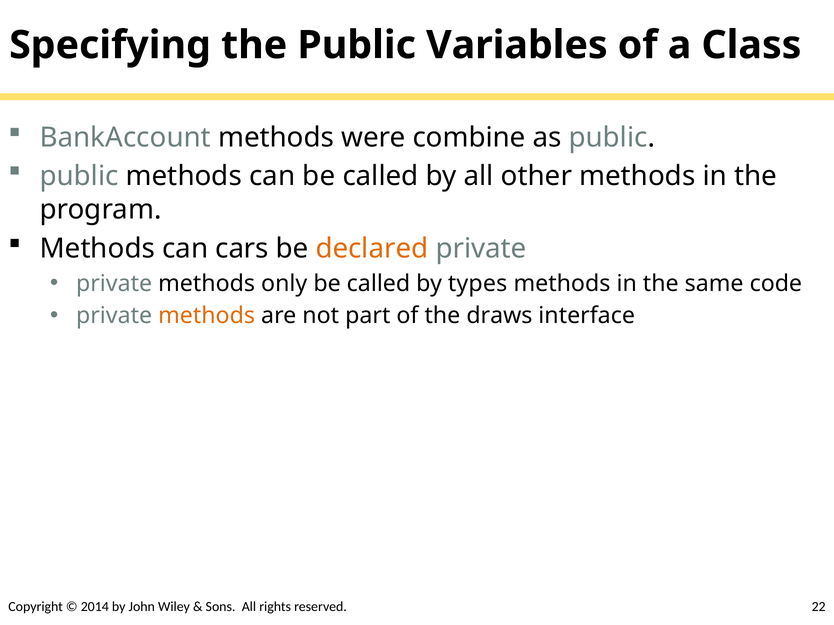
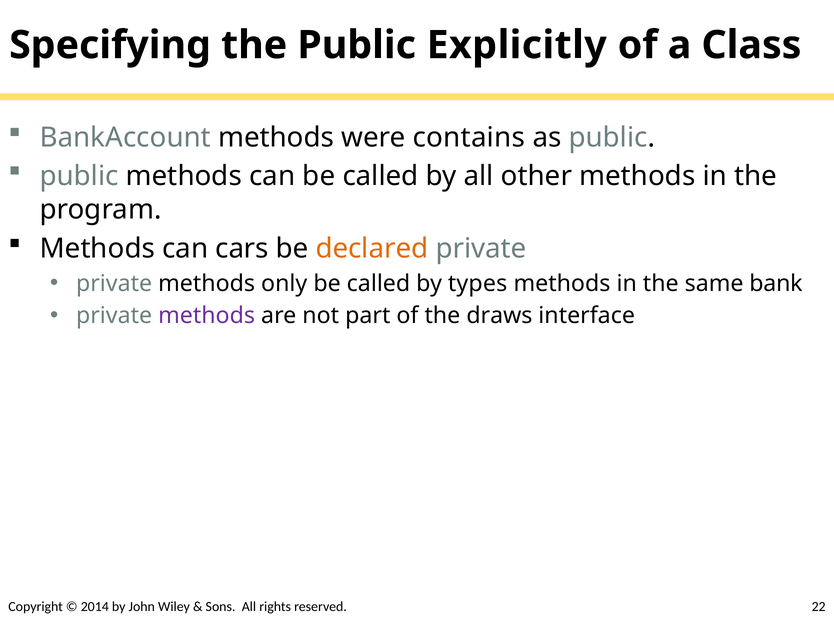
Variables: Variables -> Explicitly
combine: combine -> contains
code: code -> bank
methods at (207, 316) colour: orange -> purple
